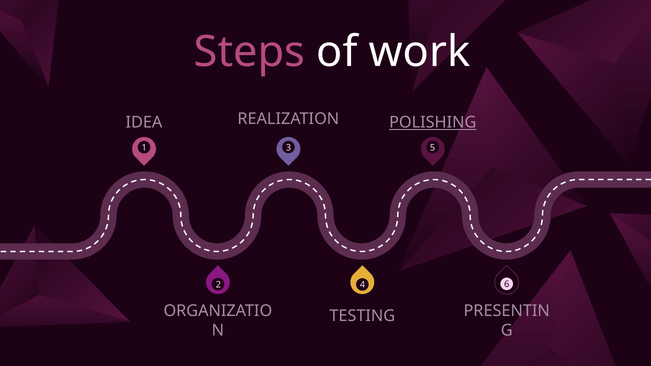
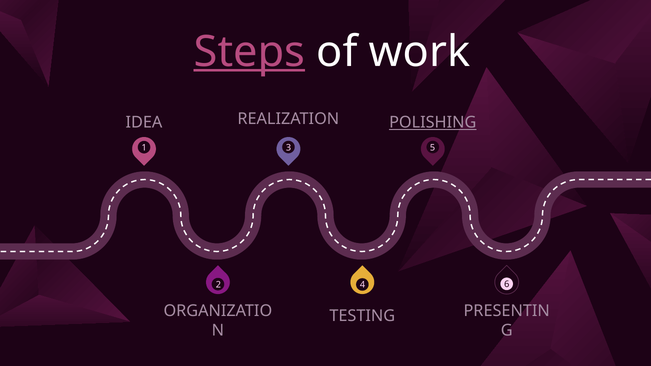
Steps underline: none -> present
